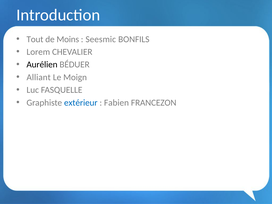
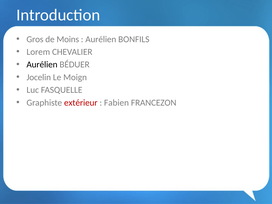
Tout: Tout -> Gros
Seesmic at (101, 39): Seesmic -> Aurélien
Alliant: Alliant -> Jocelin
extérieur colour: blue -> red
